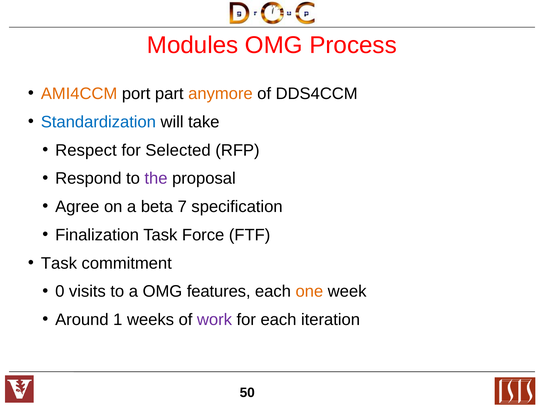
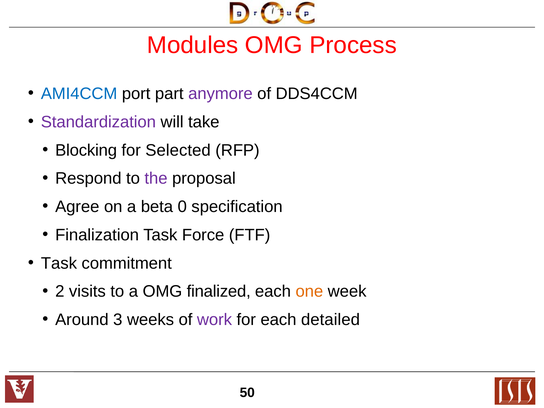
AMI4CCM colour: orange -> blue
anymore colour: orange -> purple
Standardization colour: blue -> purple
Respect: Respect -> Blocking
7: 7 -> 0
0: 0 -> 2
features: features -> finalized
1: 1 -> 3
iteration: iteration -> detailed
